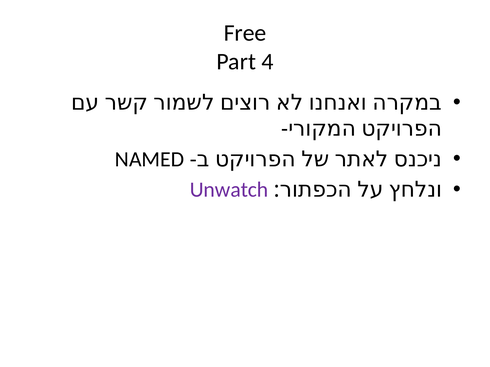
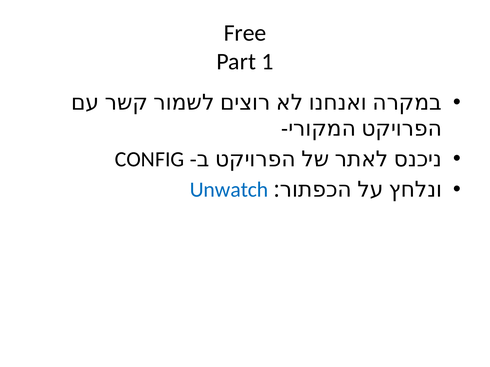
4: 4 -> 1
NAMED: NAMED -> CONFIG
Unwatch colour: purple -> blue
